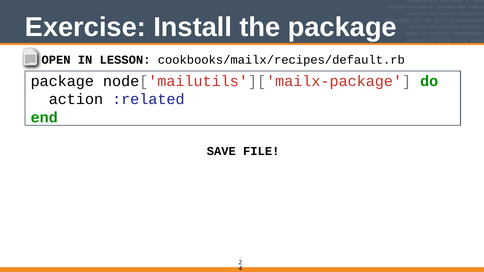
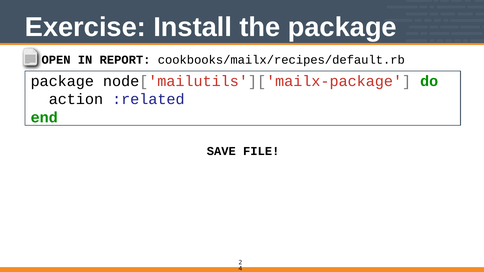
LESSON: LESSON -> REPORT
